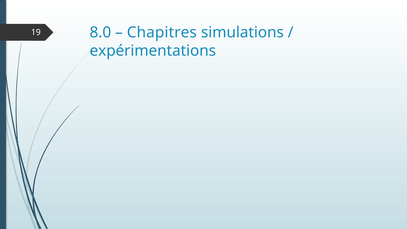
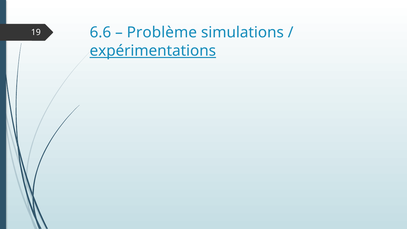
8.0: 8.0 -> 6.6
Chapitres: Chapitres -> Problème
expérimentations underline: none -> present
